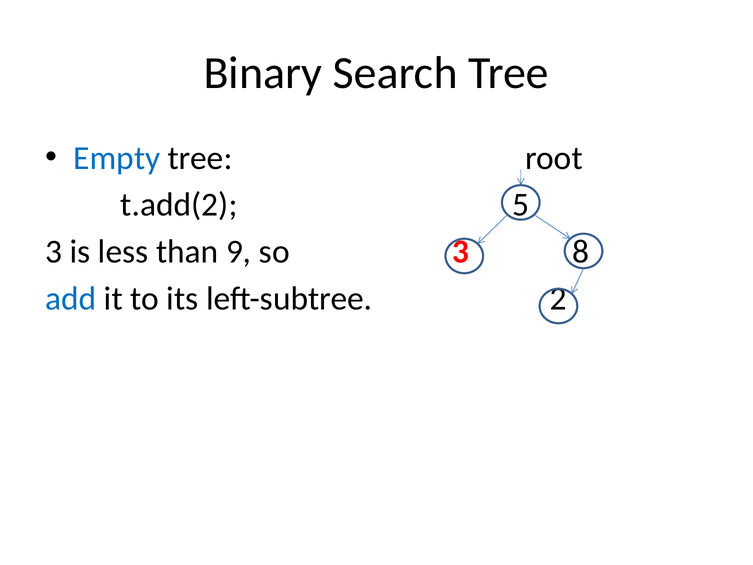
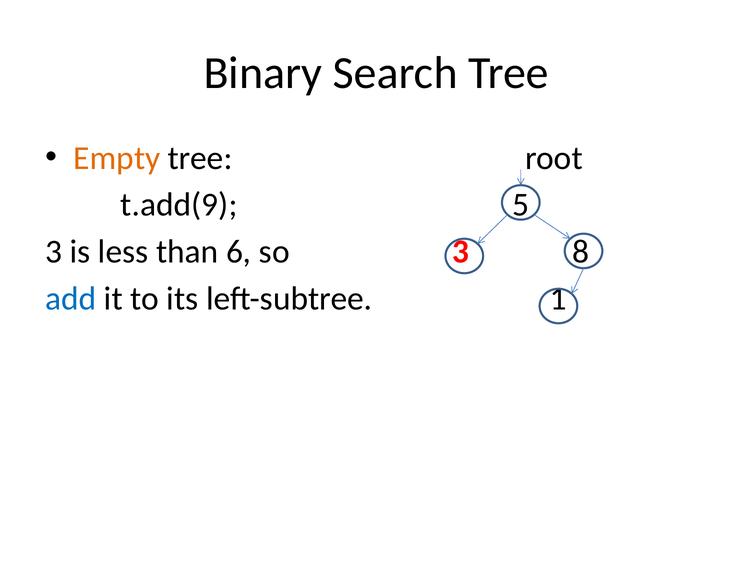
Empty colour: blue -> orange
t.add(2: t.add(2 -> t.add(9
9: 9 -> 6
2: 2 -> 1
